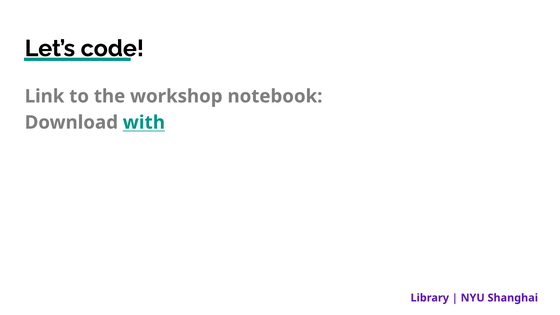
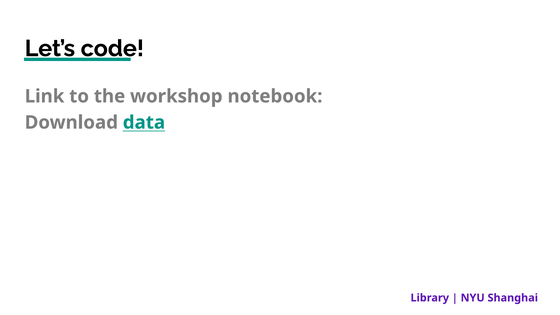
with: with -> data
